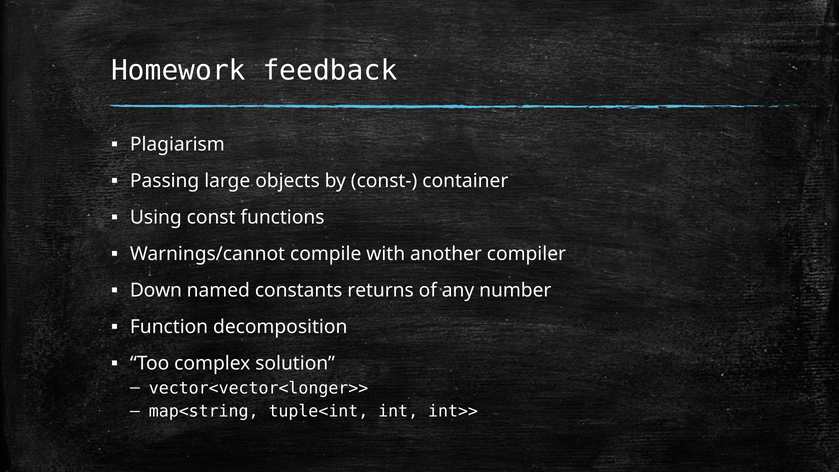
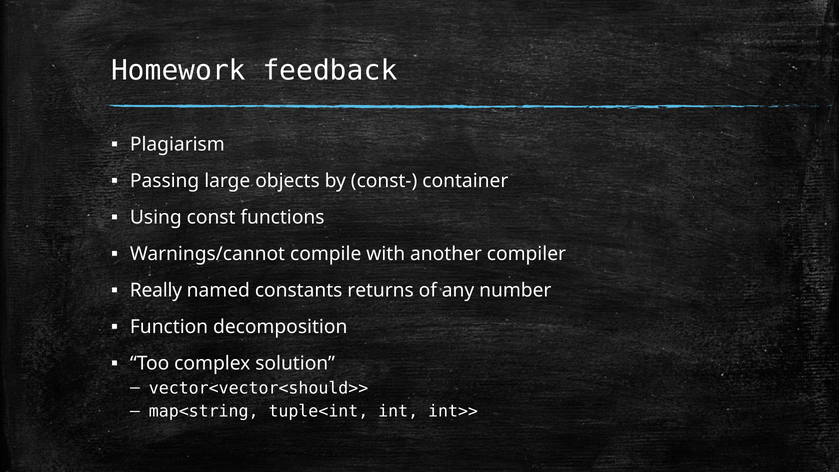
Down: Down -> Really
vector<vector<longer>>: vector<vector<longer>> -> vector<vector<should>>
